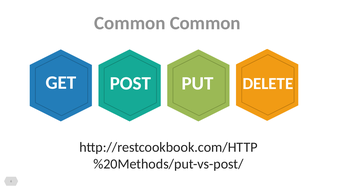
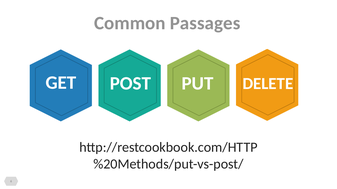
Common Common: Common -> Passages
